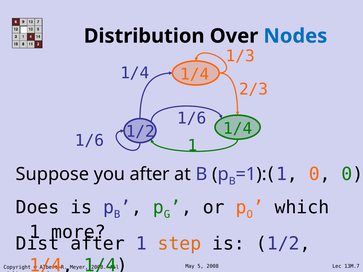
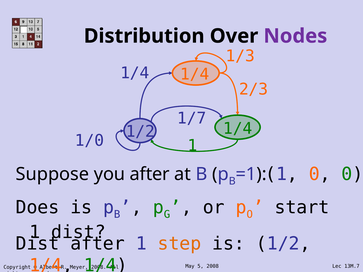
Nodes colour: blue -> purple
1/6 at (192, 118): 1/6 -> 1/7
1/6 at (90, 141): 1/6 -> 1/0
which: which -> start
more at (78, 232): more -> dist
